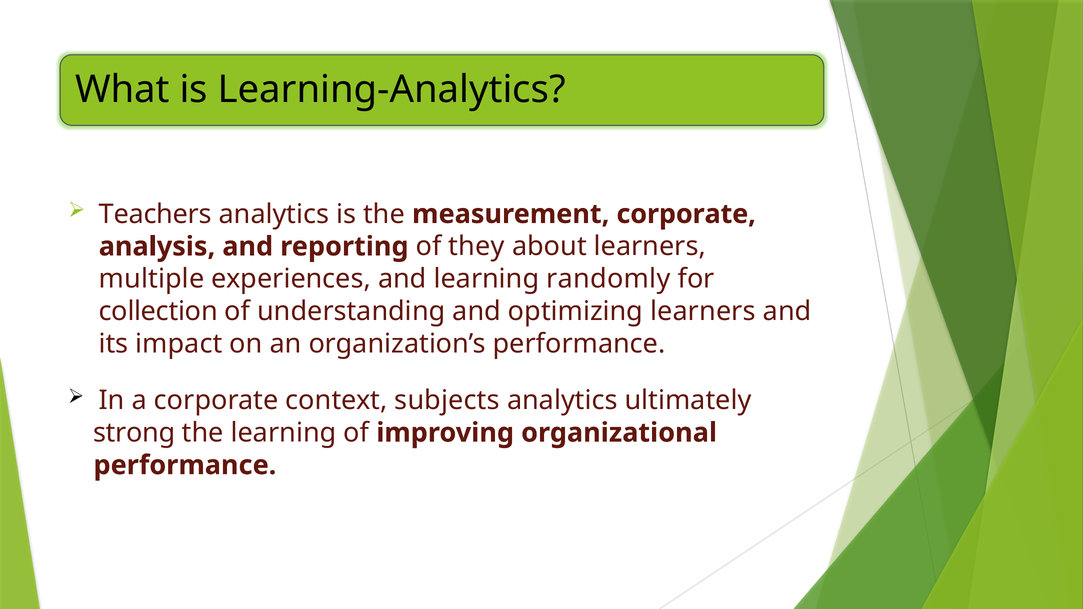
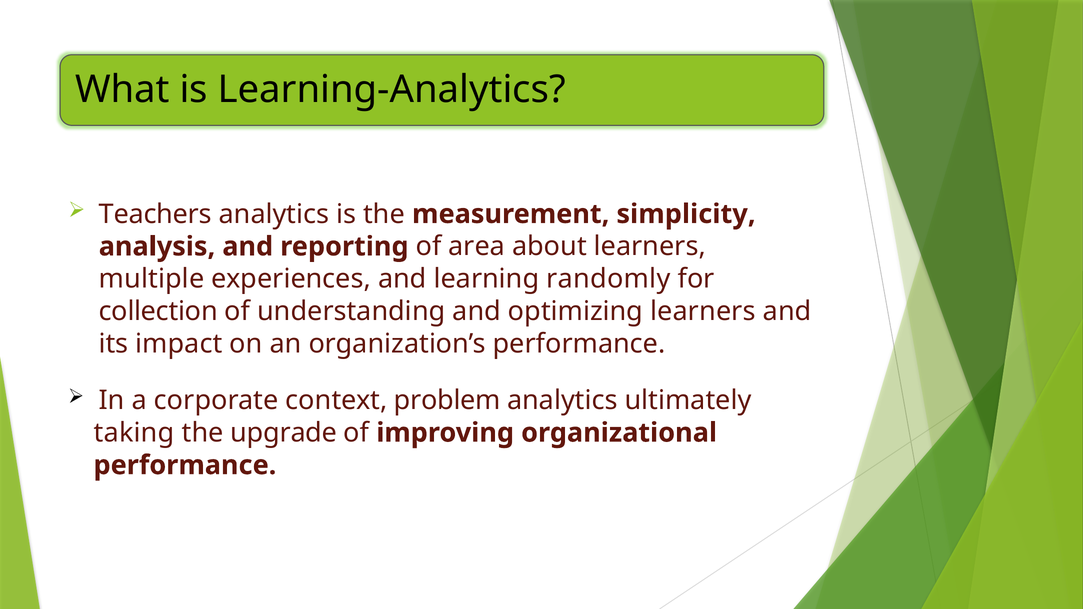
measurement corporate: corporate -> simplicity
they: they -> area
subjects: subjects -> problem
strong: strong -> taking
the learning: learning -> upgrade
